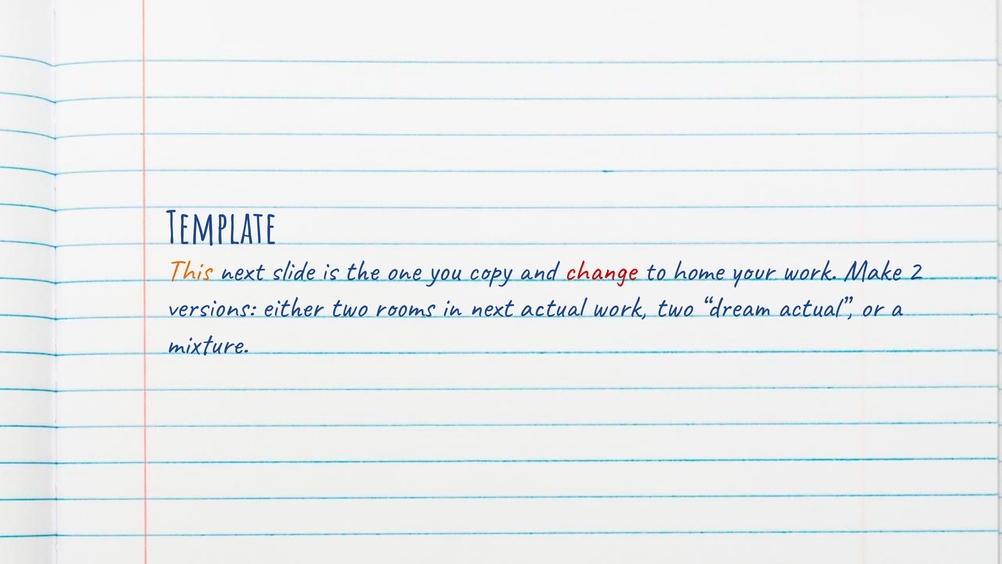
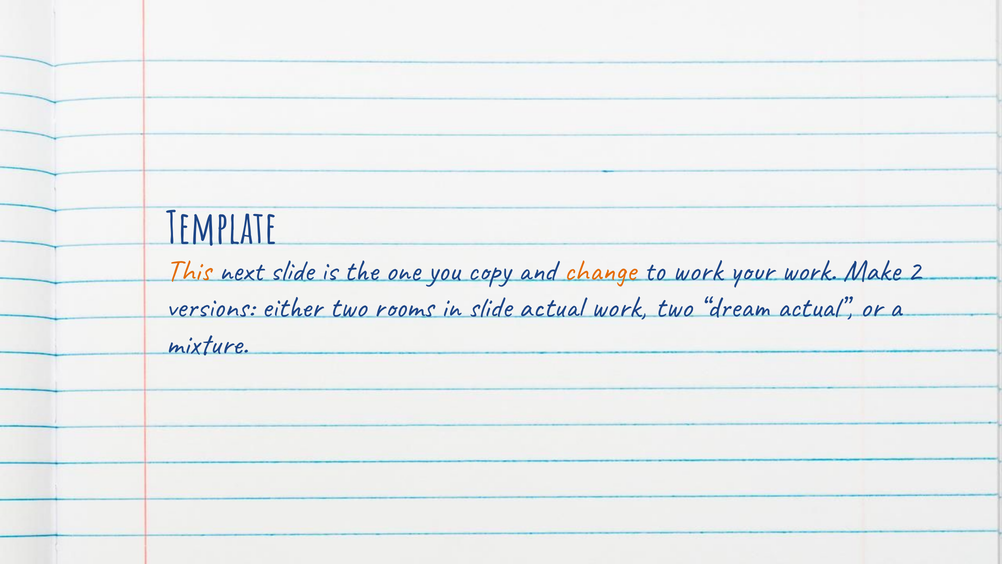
change colour: red -> orange
to home: home -> work
in next: next -> slide
